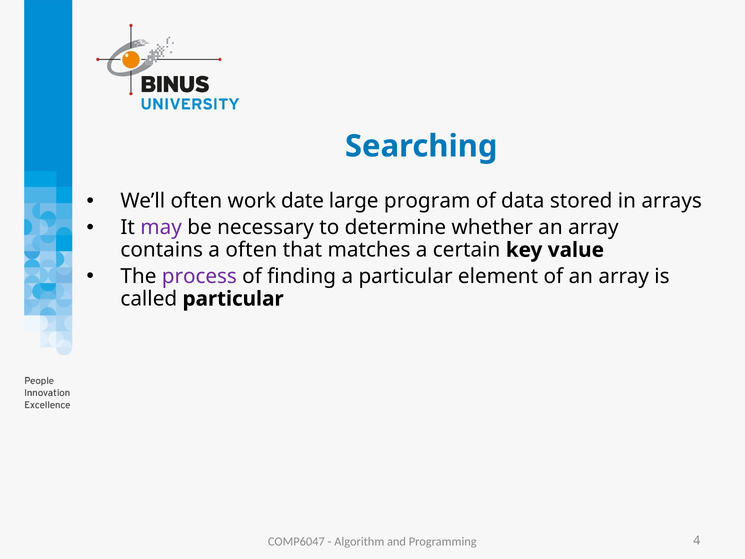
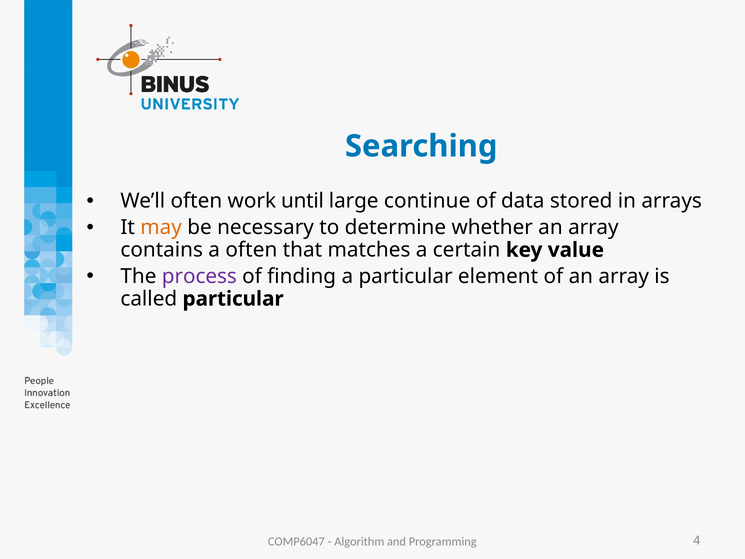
date: date -> until
program: program -> continue
may colour: purple -> orange
